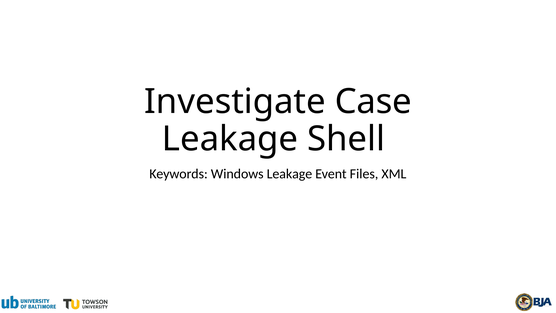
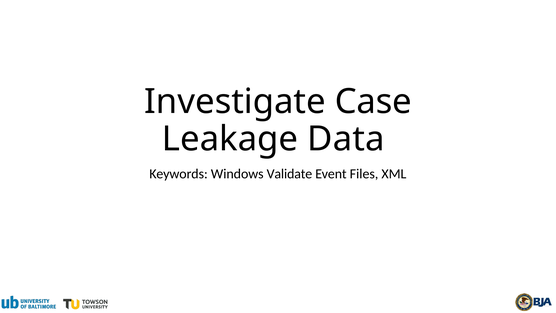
Shell: Shell -> Data
Windows Leakage: Leakage -> Validate
